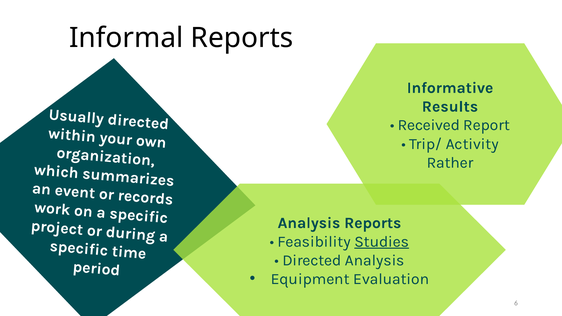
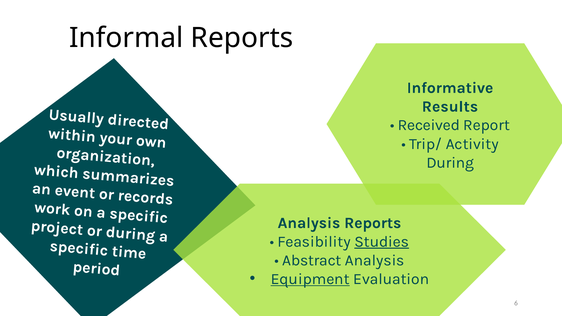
Rather at (450, 163): Rather -> During
Directed at (312, 260): Directed -> Abstract
Equipment underline: none -> present
